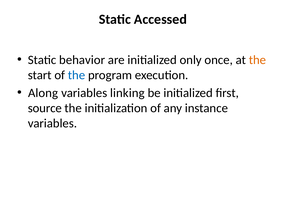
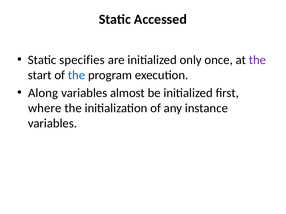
behavior: behavior -> specifies
the at (257, 60) colour: orange -> purple
linking: linking -> almost
source: source -> where
